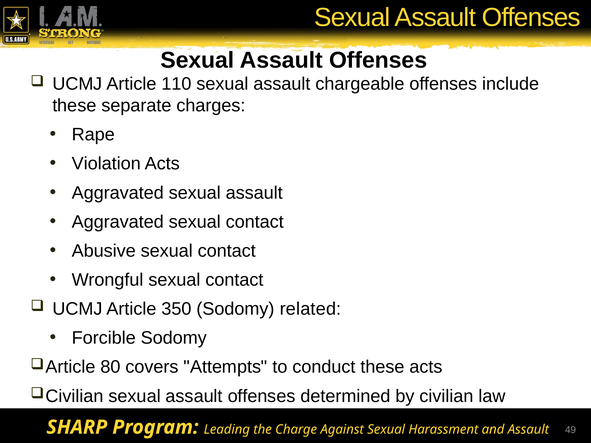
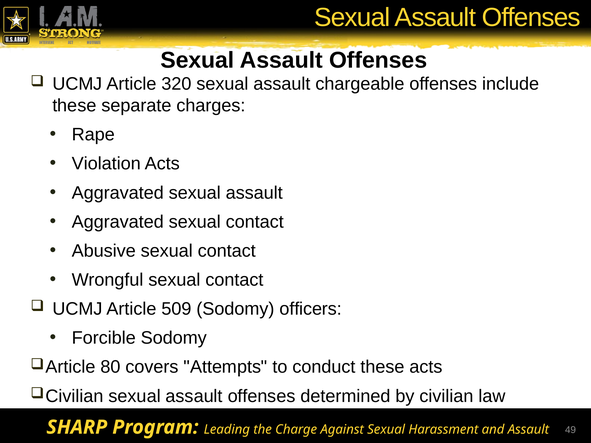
110: 110 -> 320
350: 350 -> 509
related: related -> officers
